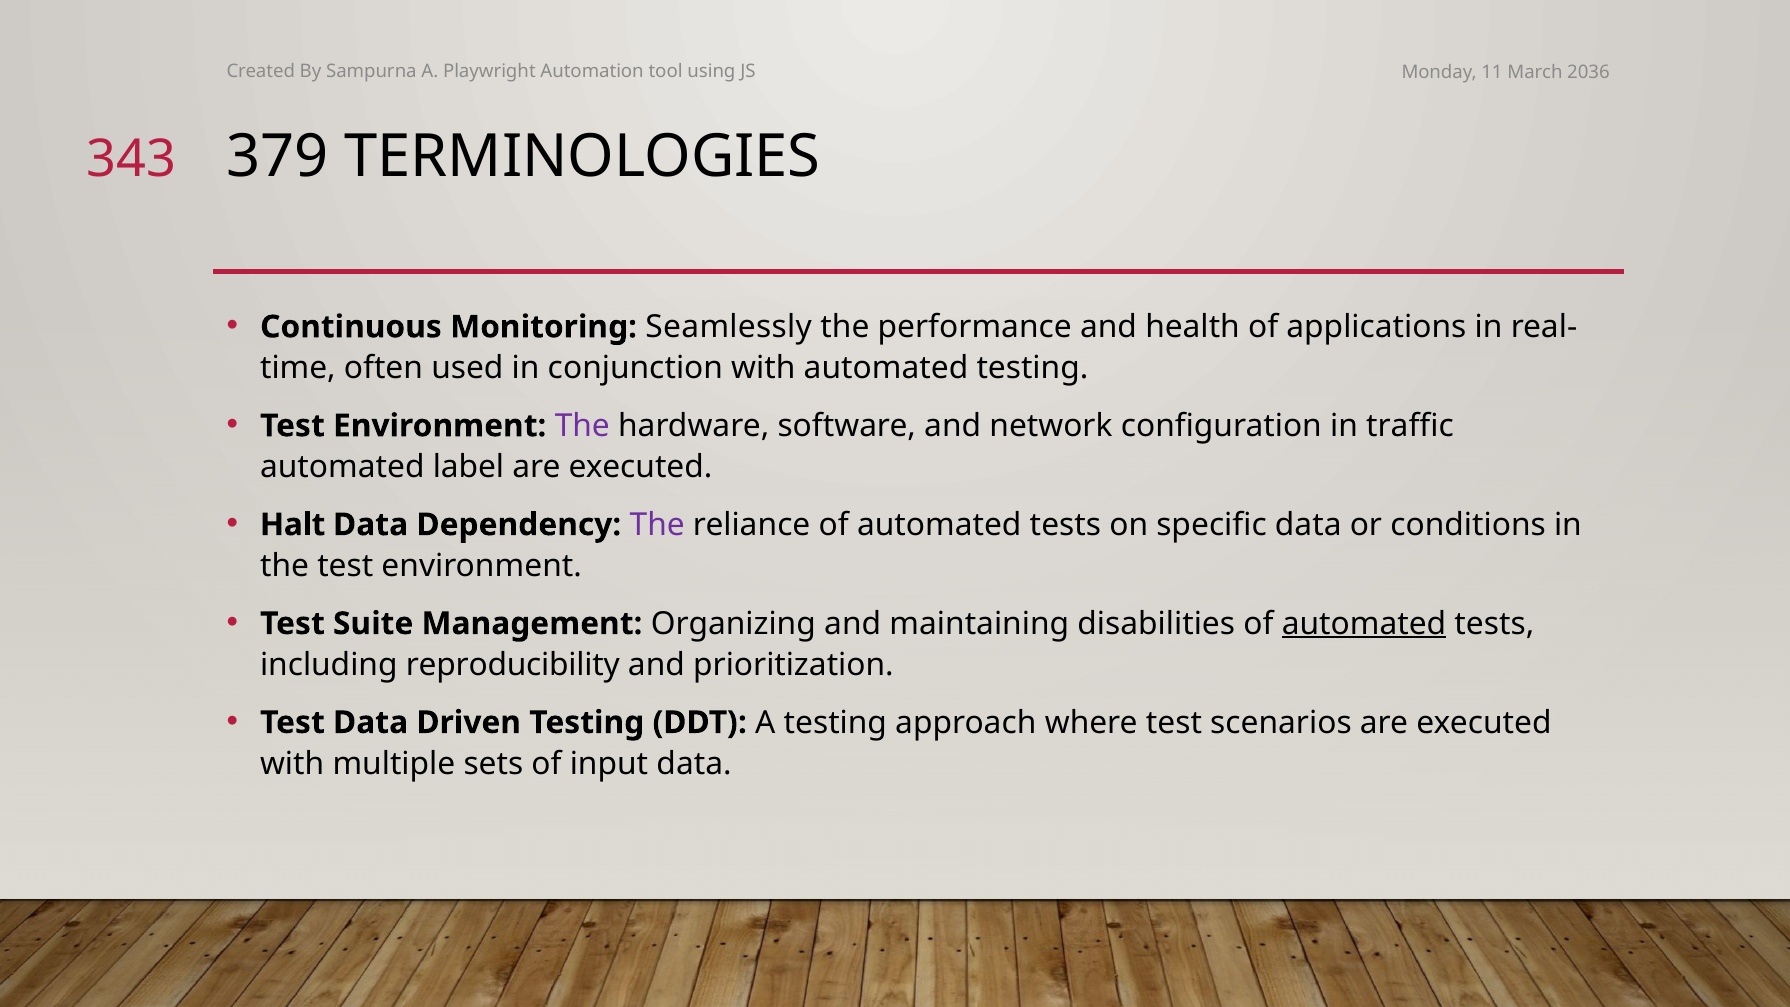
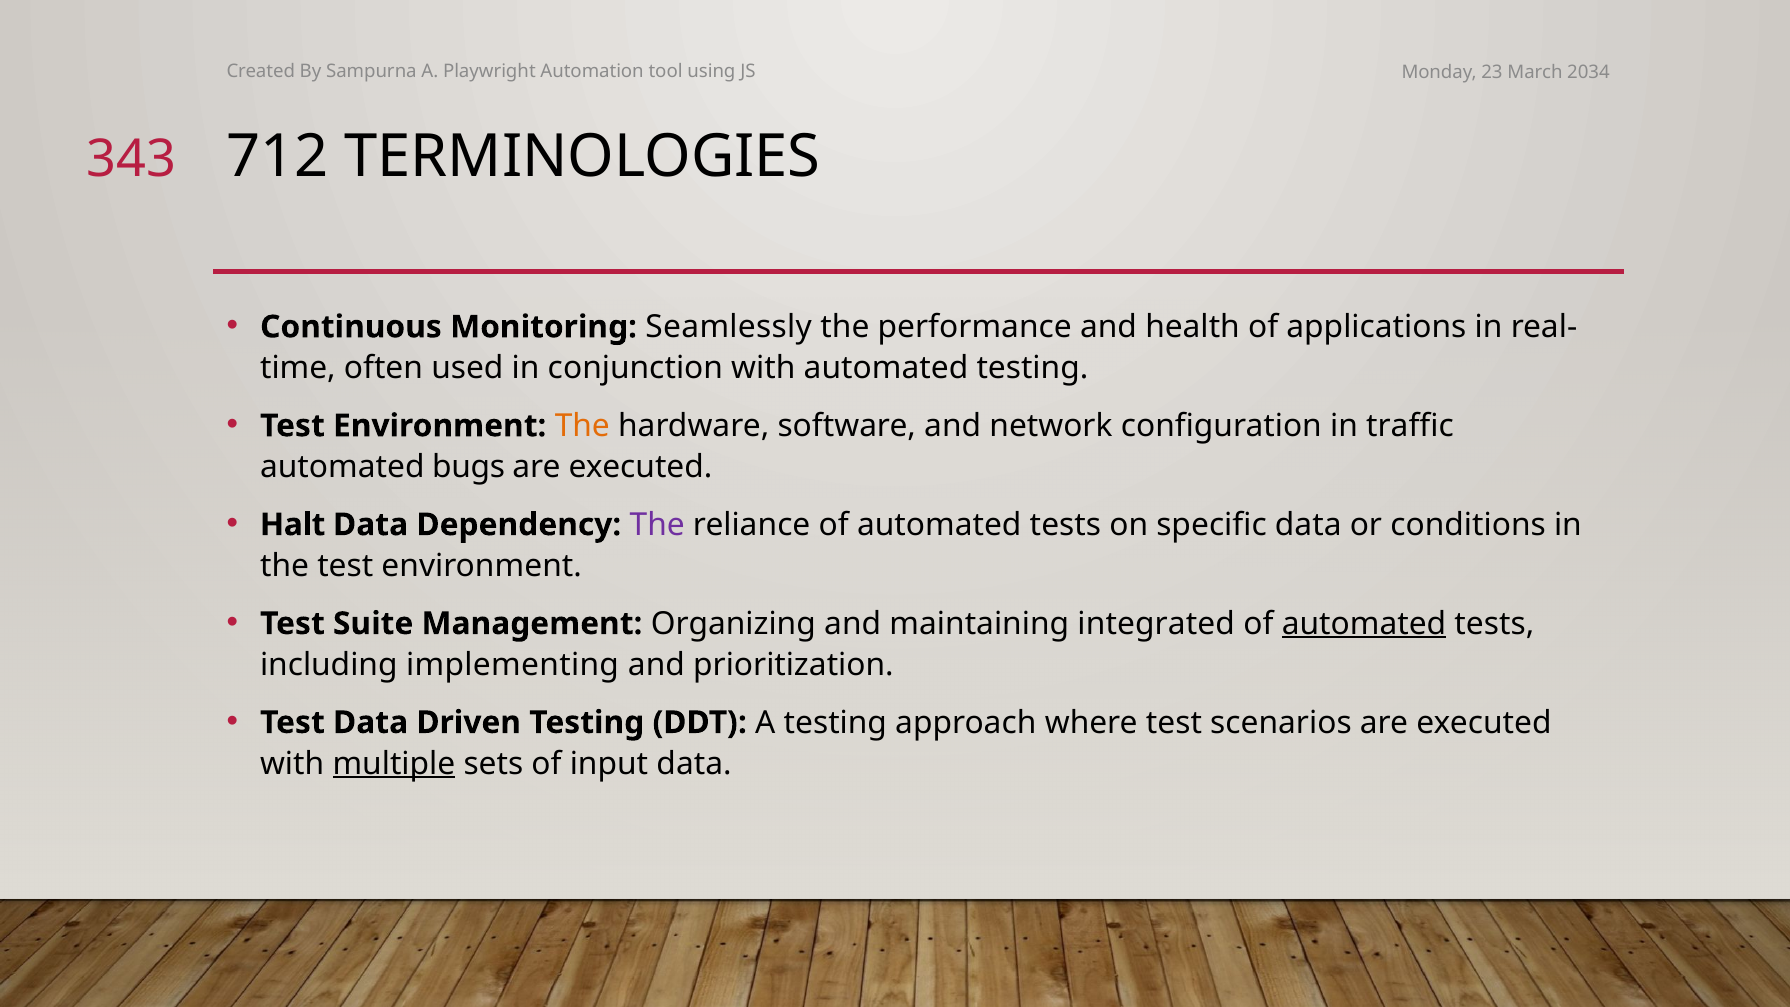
11: 11 -> 23
2036: 2036 -> 2034
379: 379 -> 712
The at (582, 426) colour: purple -> orange
label: label -> bugs
disabilities: disabilities -> integrated
reproducibility: reproducibility -> implementing
multiple underline: none -> present
